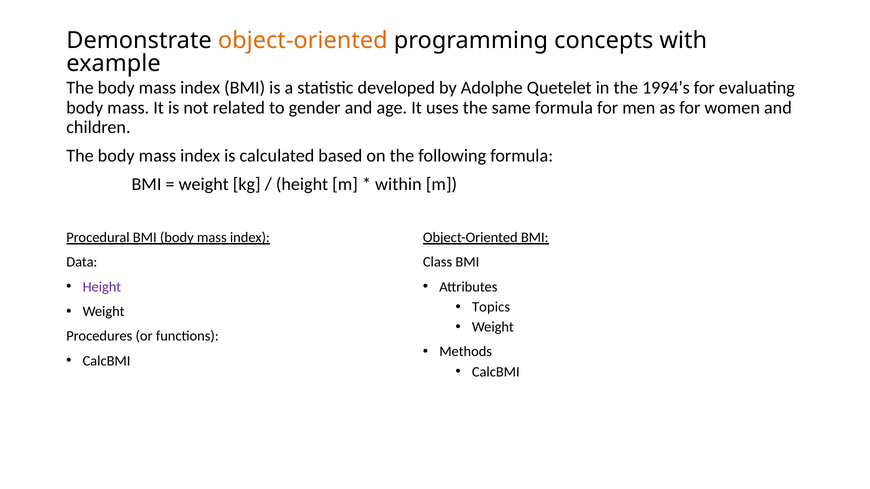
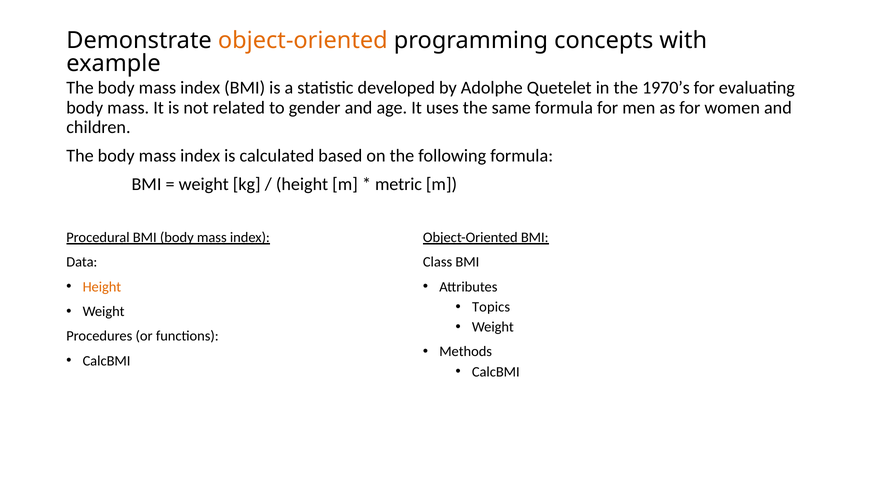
1994’s: 1994’s -> 1970’s
within: within -> metric
Height at (102, 287) colour: purple -> orange
